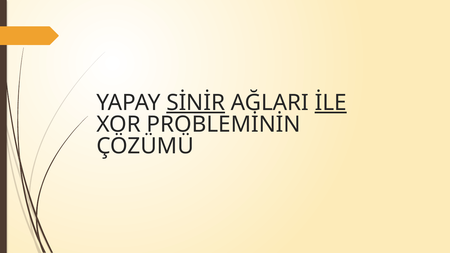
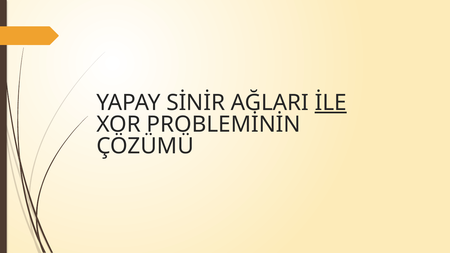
SİNİR underline: present -> none
